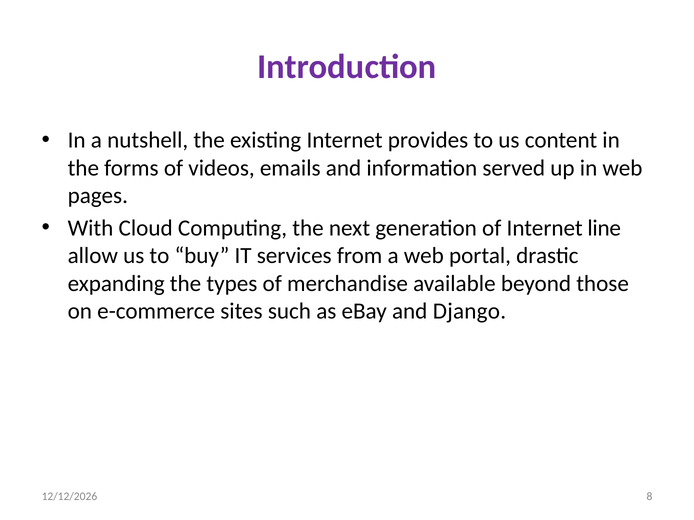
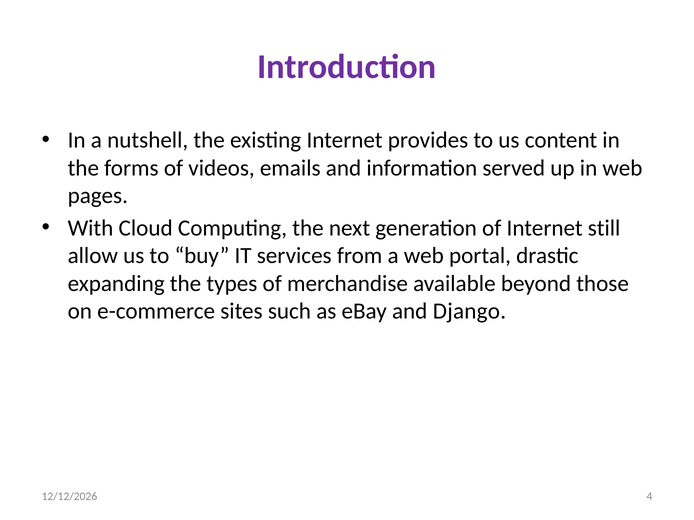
line: line -> still
8: 8 -> 4
